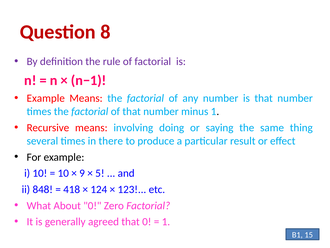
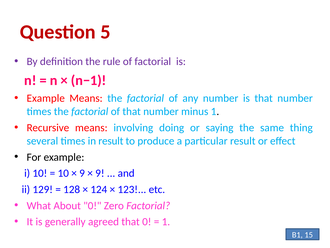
8: 8 -> 5
in there: there -> result
5 at (100, 173): 5 -> 9
848: 848 -> 129
418: 418 -> 128
